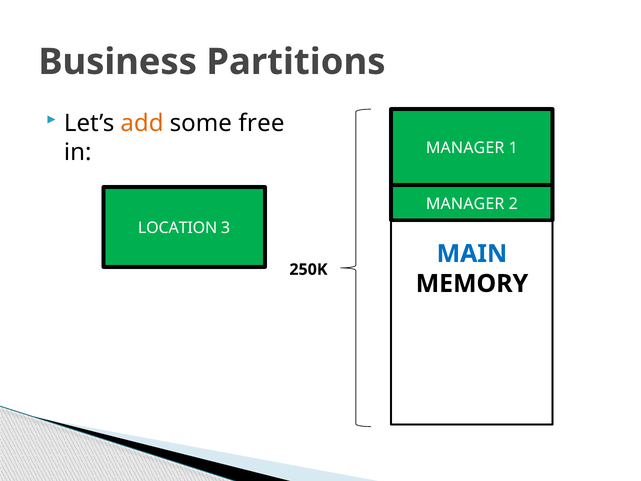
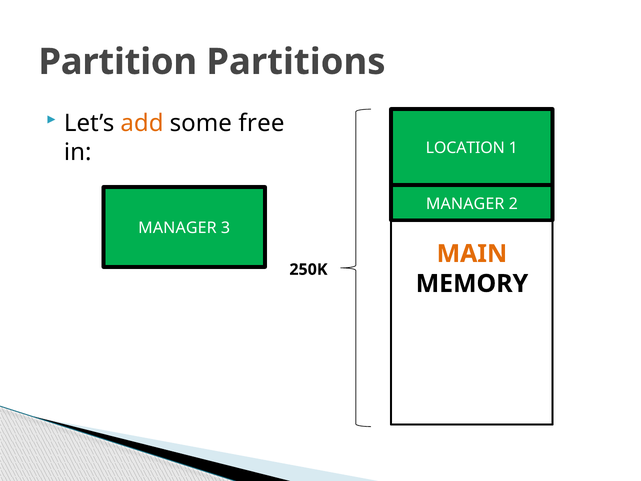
Business: Business -> Partition
MANAGER at (465, 148): MANAGER -> LOCATION
LOCATION at (178, 228): LOCATION -> MANAGER
MAIN colour: blue -> orange
